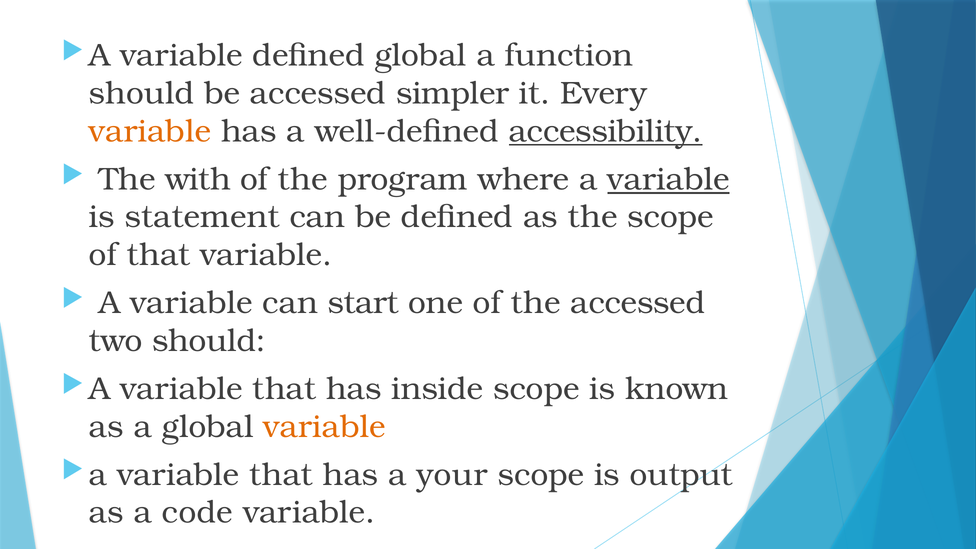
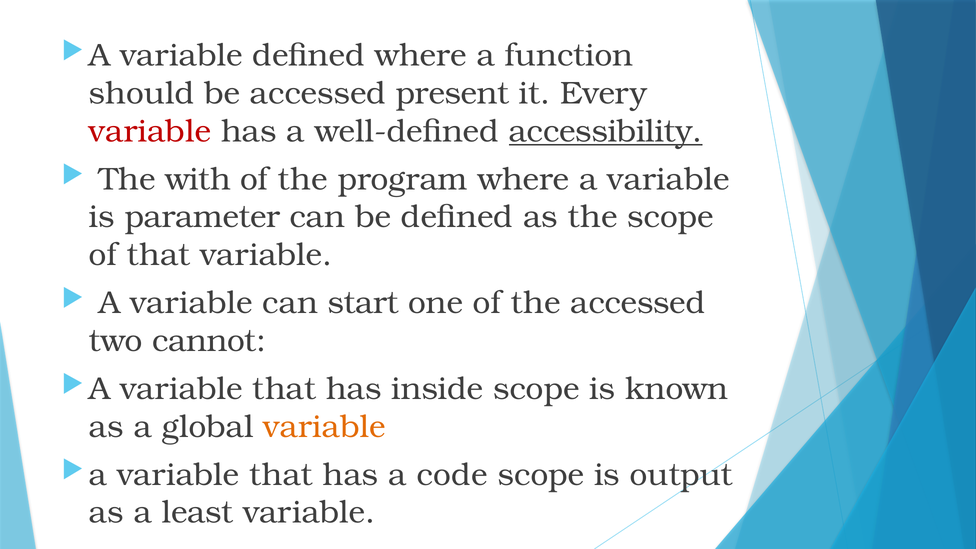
defined global: global -> where
simpler: simpler -> present
variable at (150, 131) colour: orange -> red
variable at (669, 179) underline: present -> none
statement: statement -> parameter
two should: should -> cannot
your: your -> code
code: code -> least
